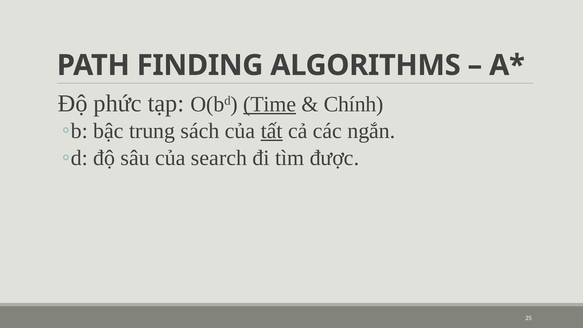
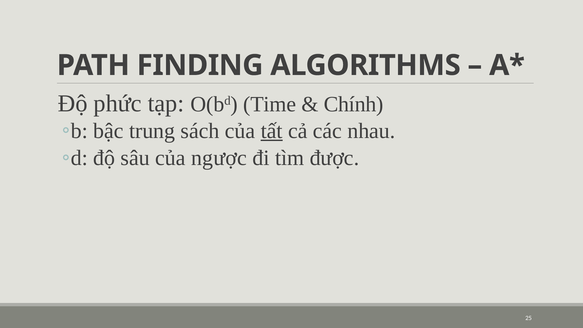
Time underline: present -> none
ngắn: ngắn -> nhau
search: search -> ngược
